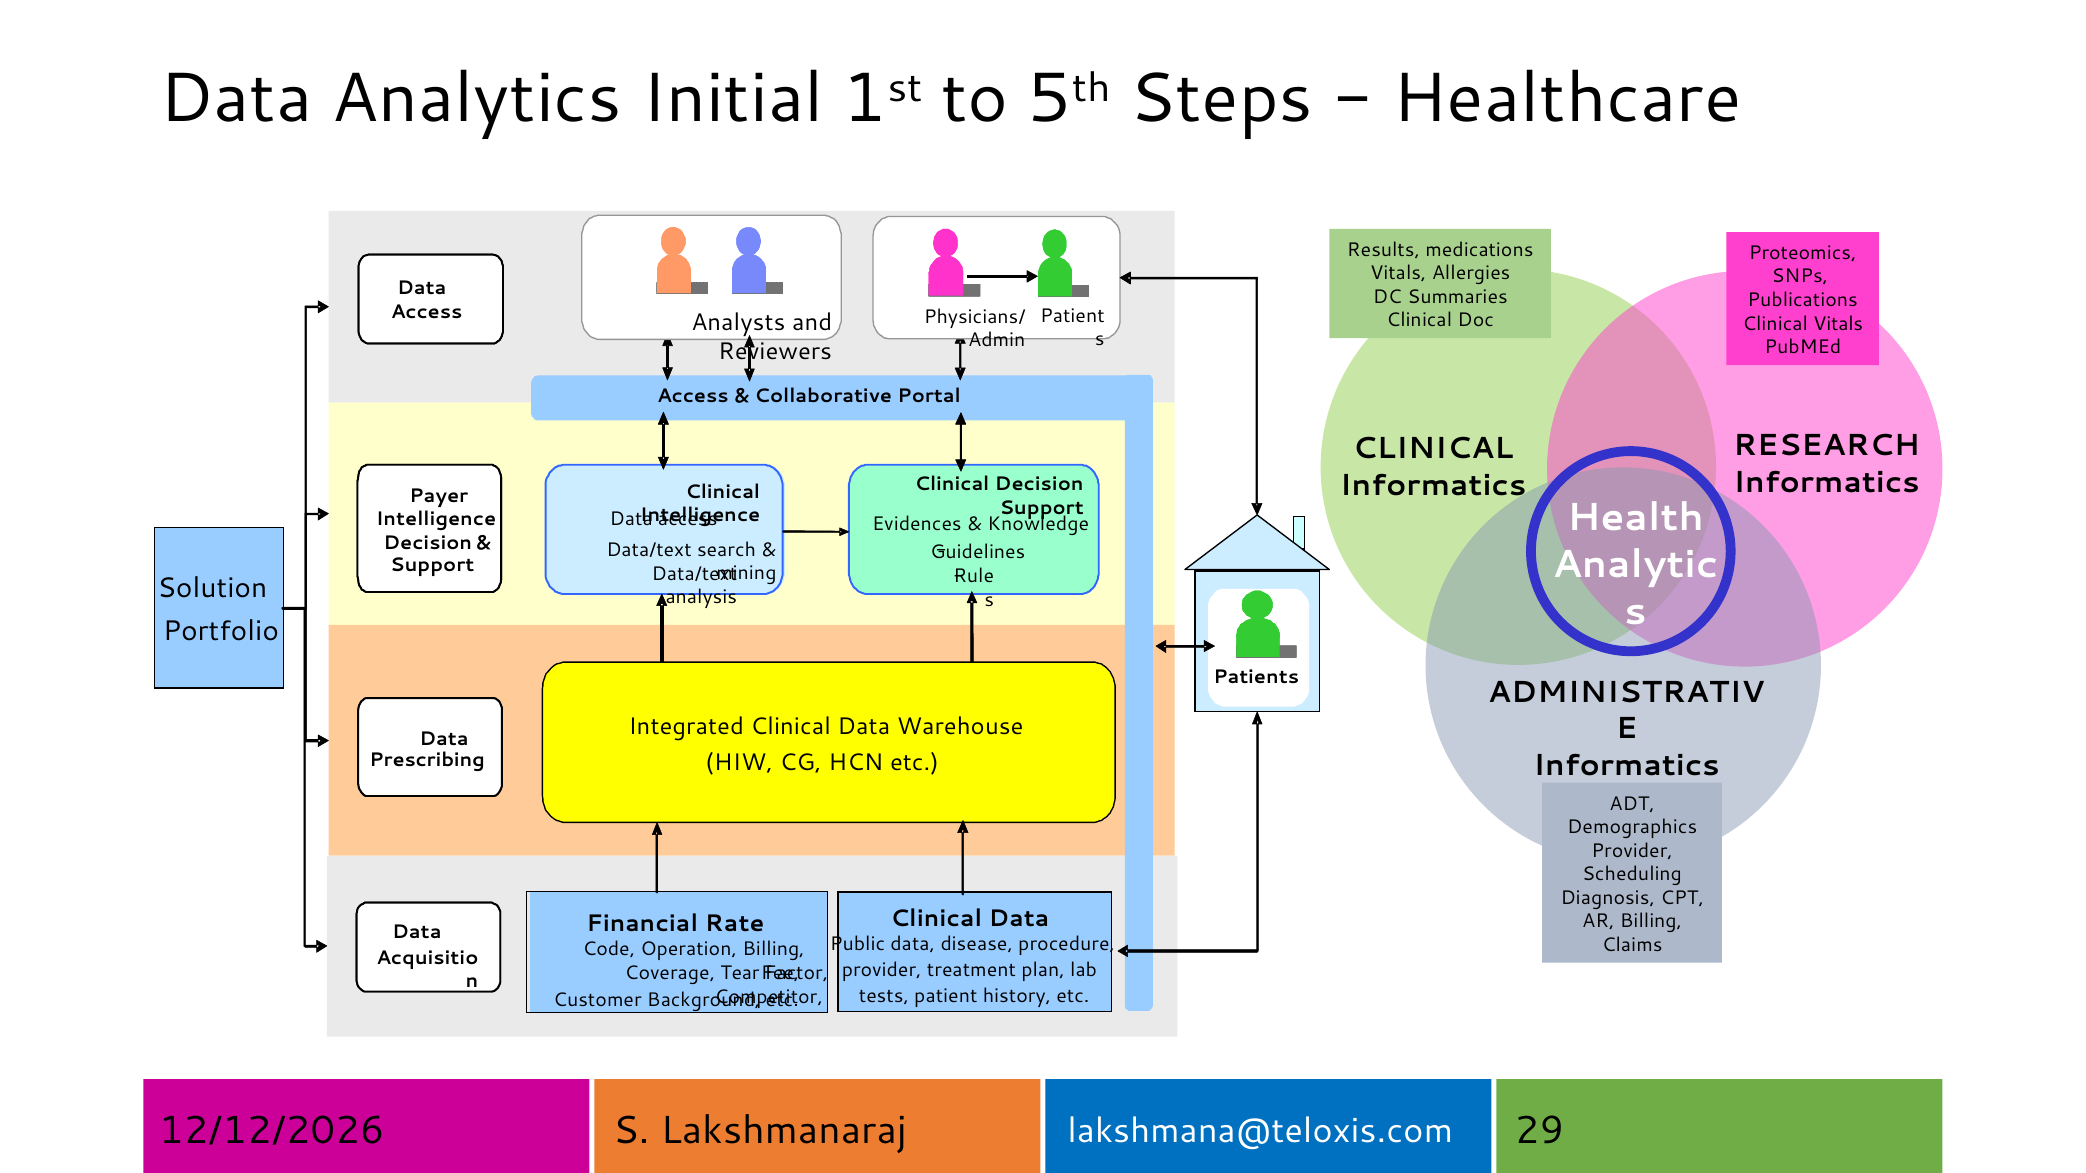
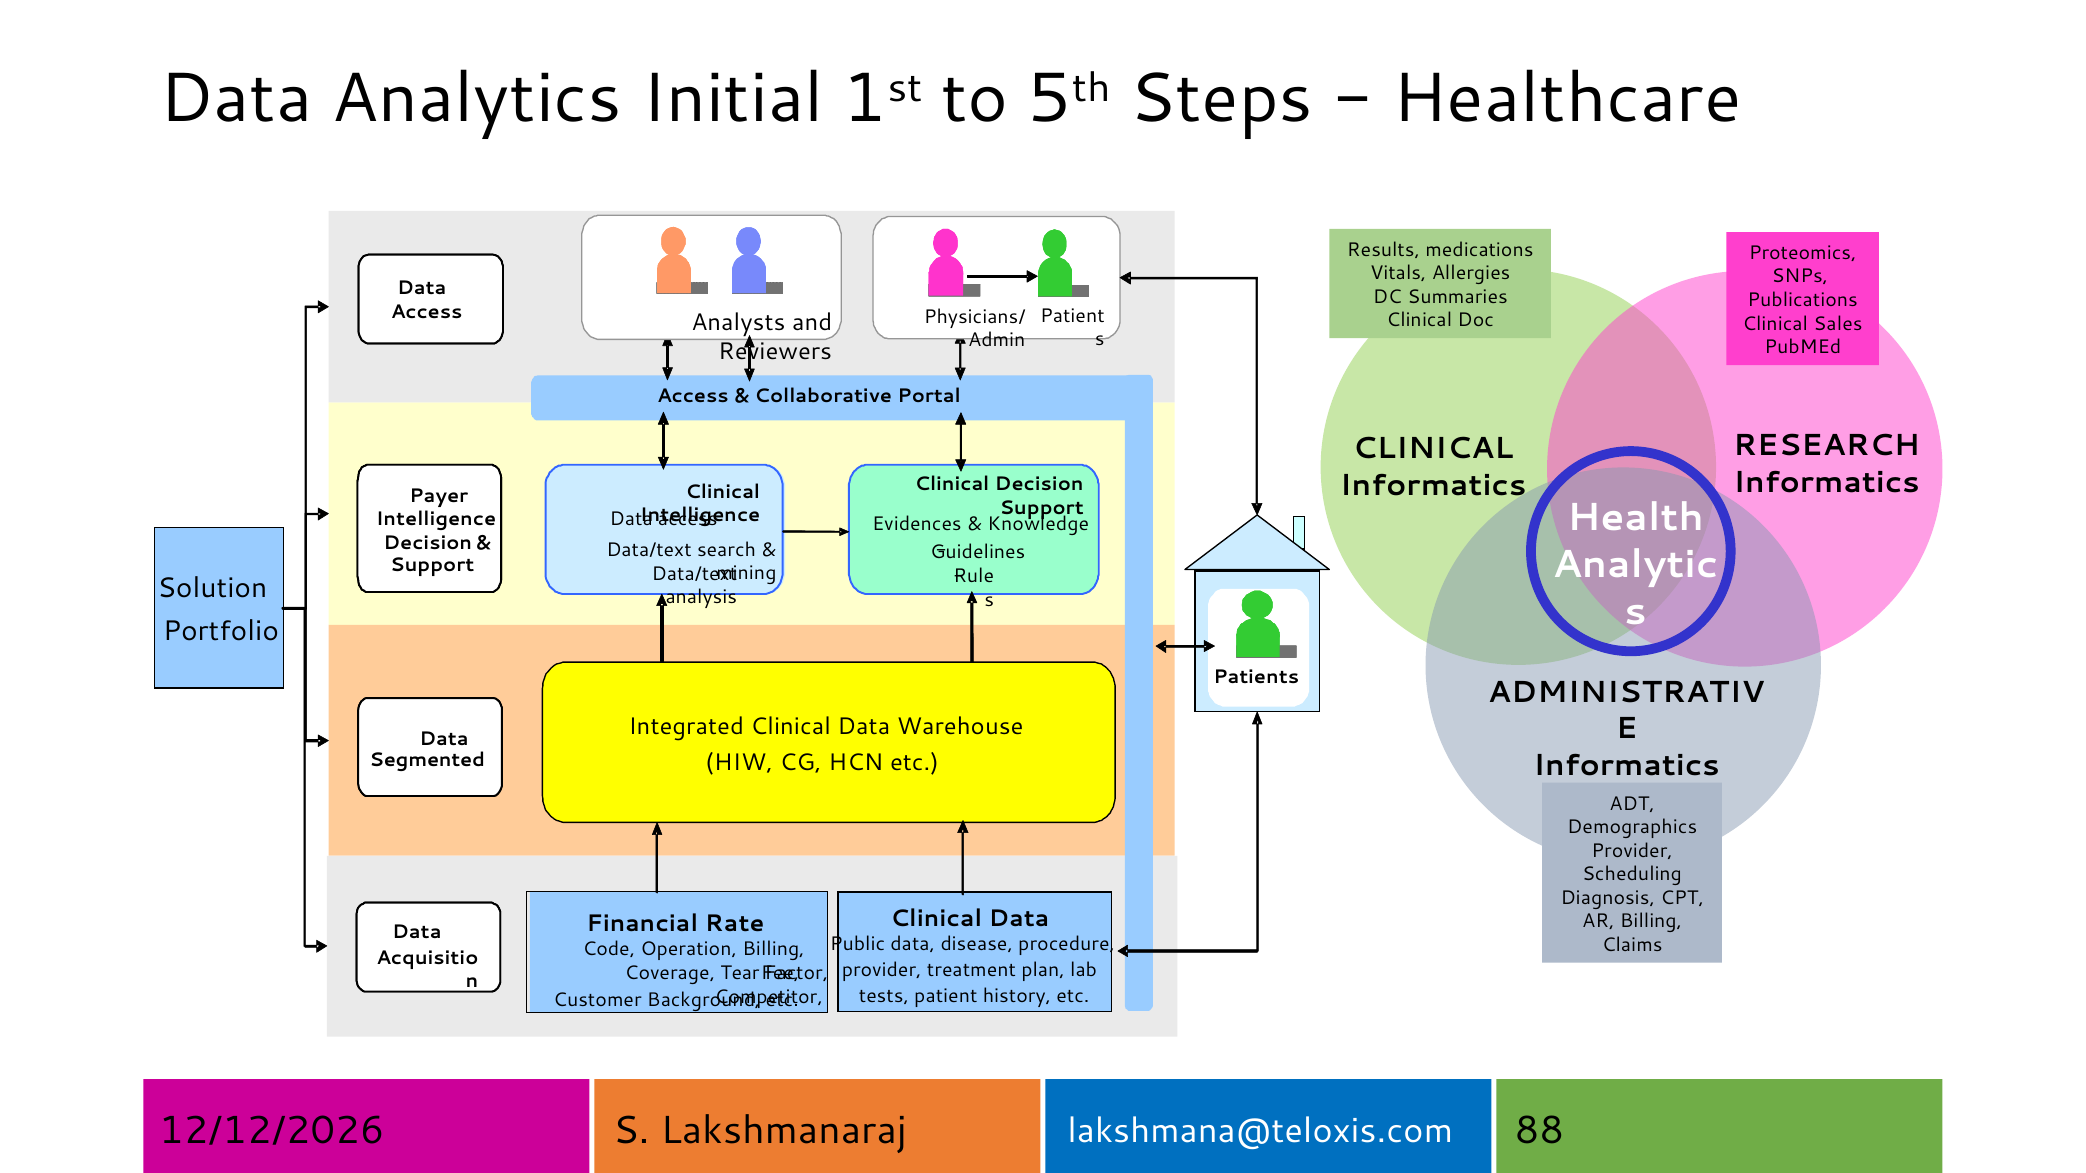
Clinical Vitals: Vitals -> Sales
Prescribing: Prescribing -> Segmented
29: 29 -> 88
